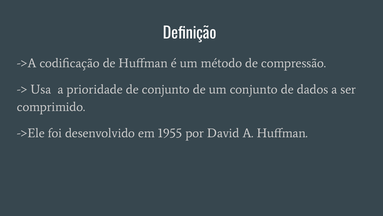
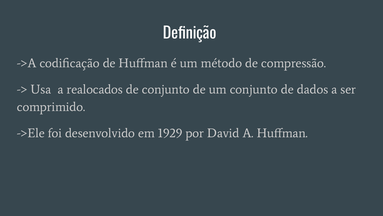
prioridade: prioridade -> realocados
1955: 1955 -> 1929
